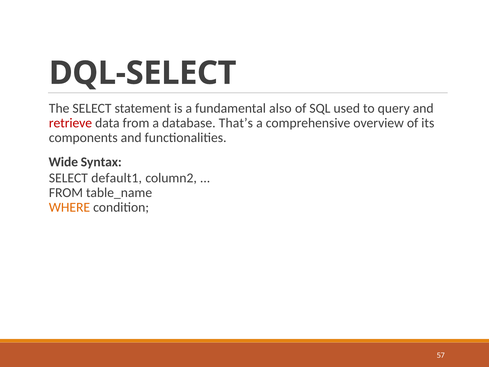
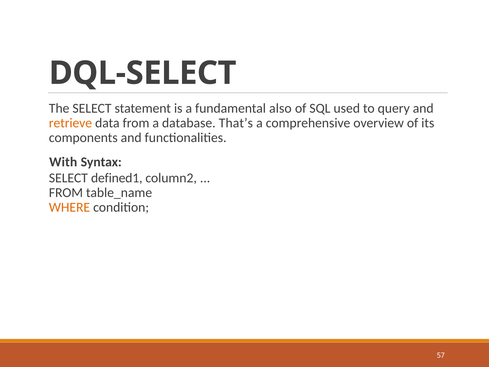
retrieve colour: red -> orange
Wide: Wide -> With
default1: default1 -> defined1
